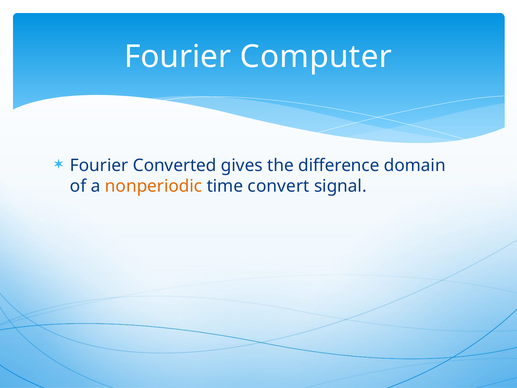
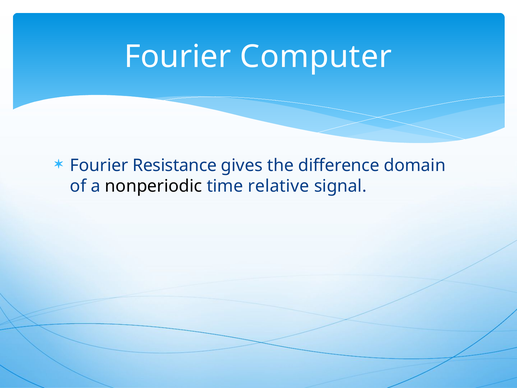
Converted: Converted -> Resistance
nonperiodic colour: orange -> black
convert: convert -> relative
